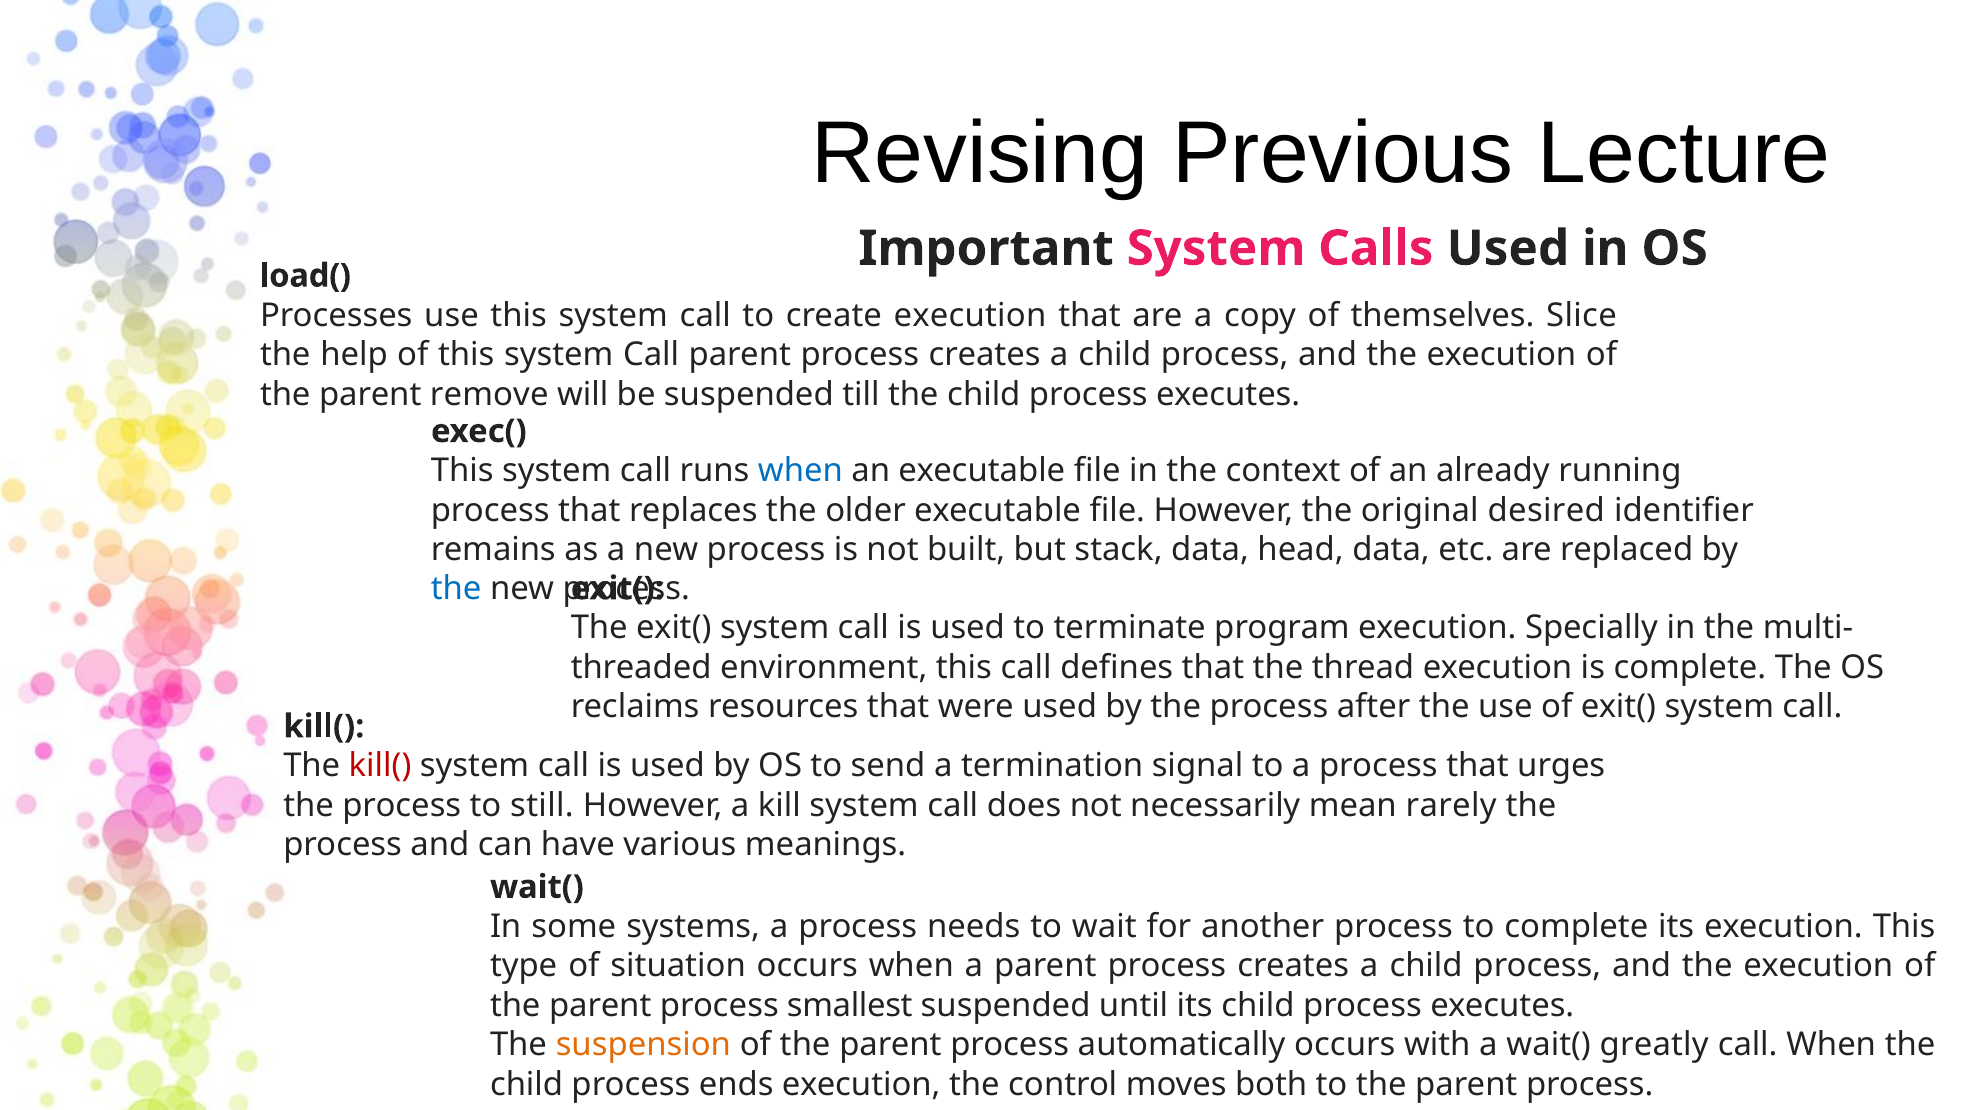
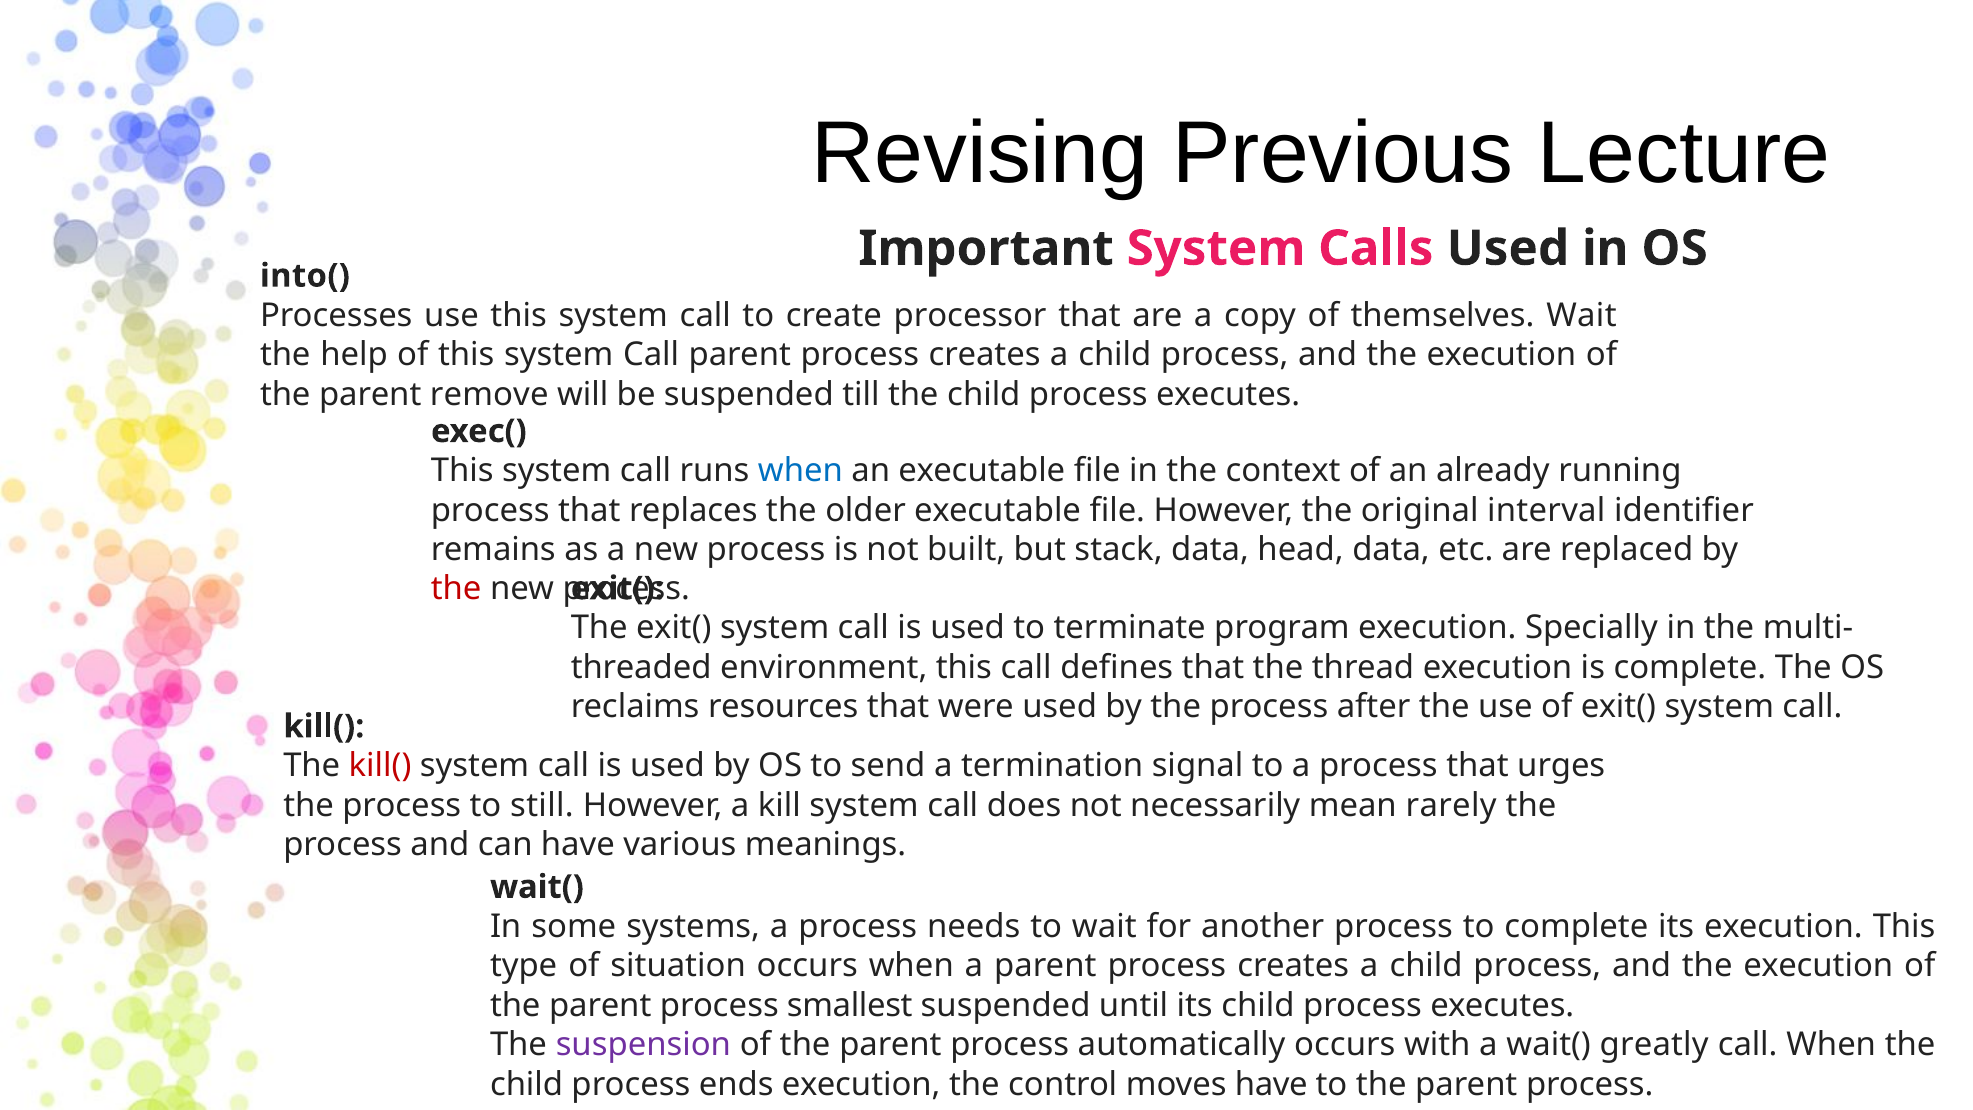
load(: load( -> into(
create execution: execution -> processor
themselves Slice: Slice -> Wait
desired: desired -> interval
the at (456, 589) colour: blue -> red
suspension colour: orange -> purple
moves both: both -> have
